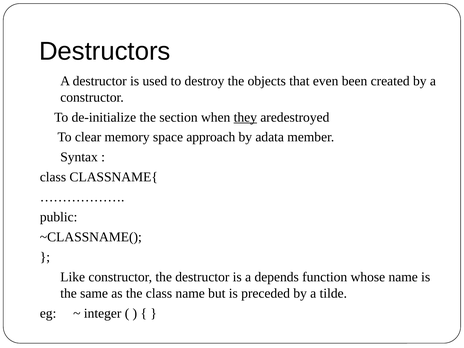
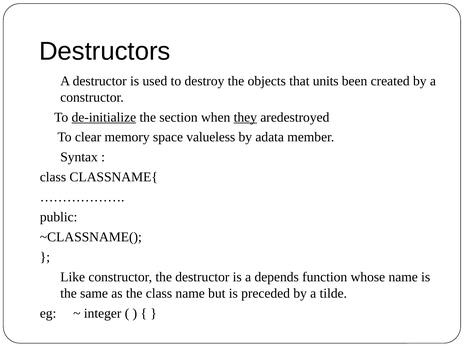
even: even -> units
de-initialize underline: none -> present
approach: approach -> valueless
